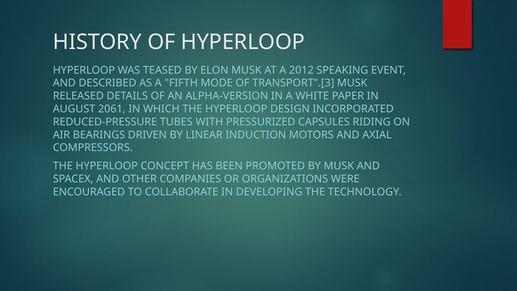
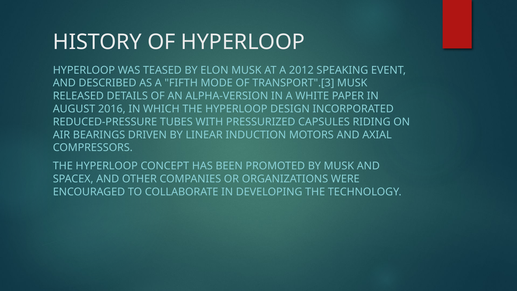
2061: 2061 -> 2016
